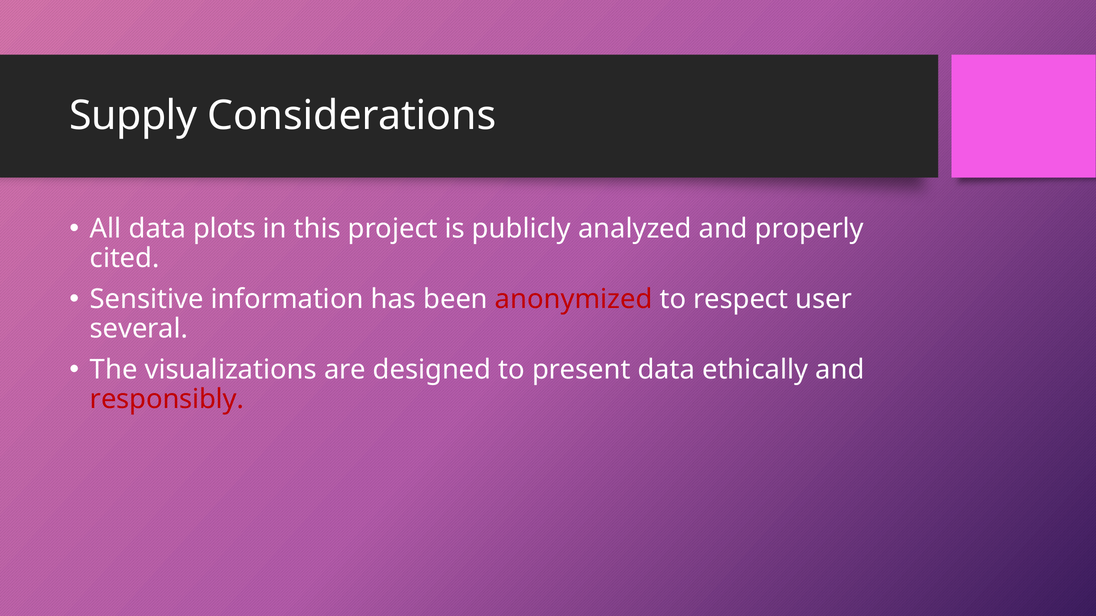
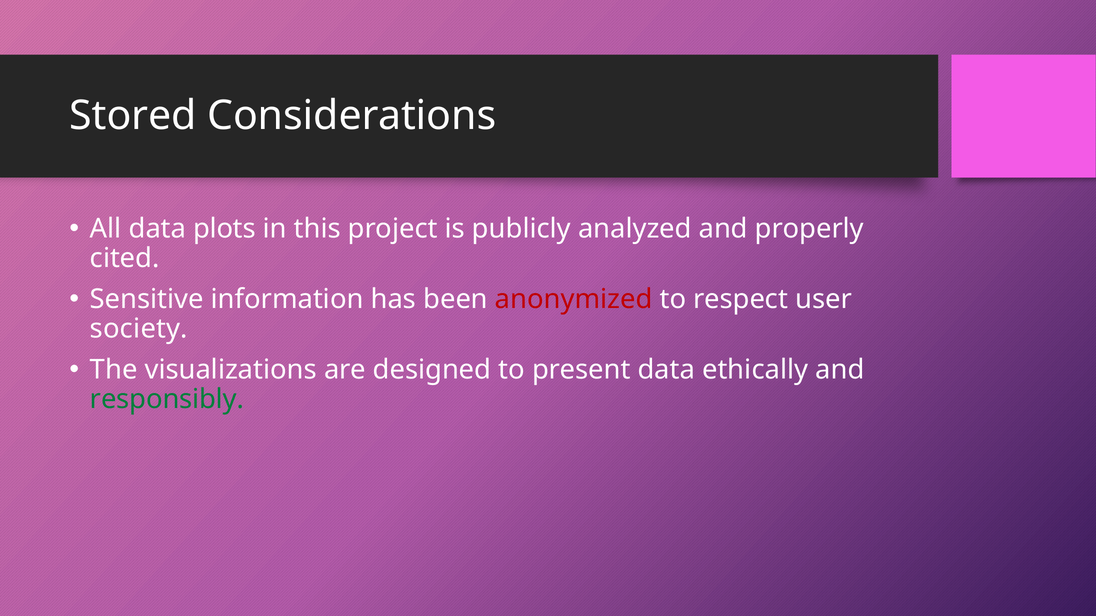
Supply: Supply -> Stored
several: several -> society
responsibly colour: red -> green
